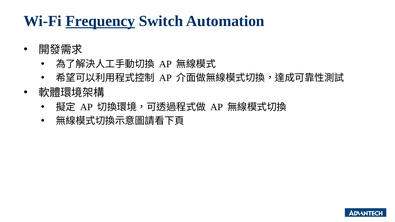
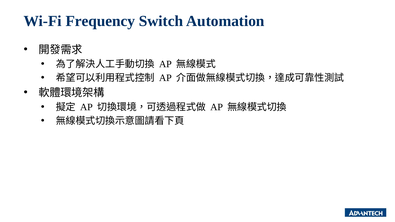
Frequency underline: present -> none
